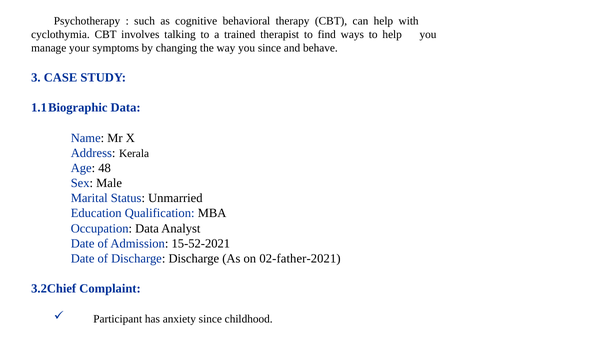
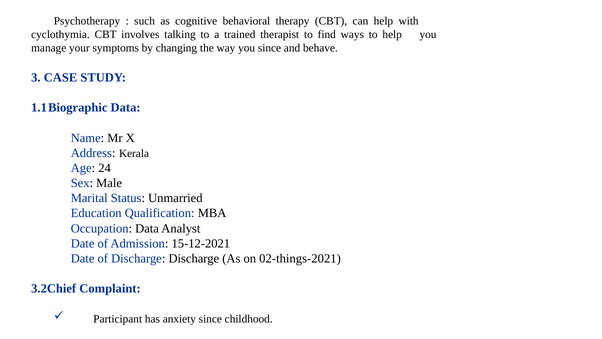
48: 48 -> 24
15-52-2021: 15-52-2021 -> 15-12-2021
02-father-2021: 02-father-2021 -> 02-things-2021
